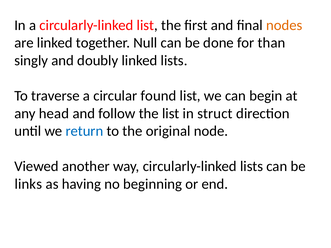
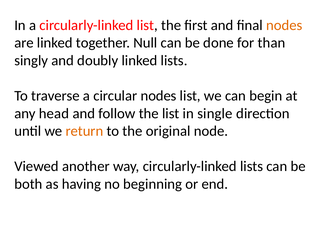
circular found: found -> nodes
struct: struct -> single
return colour: blue -> orange
links: links -> both
